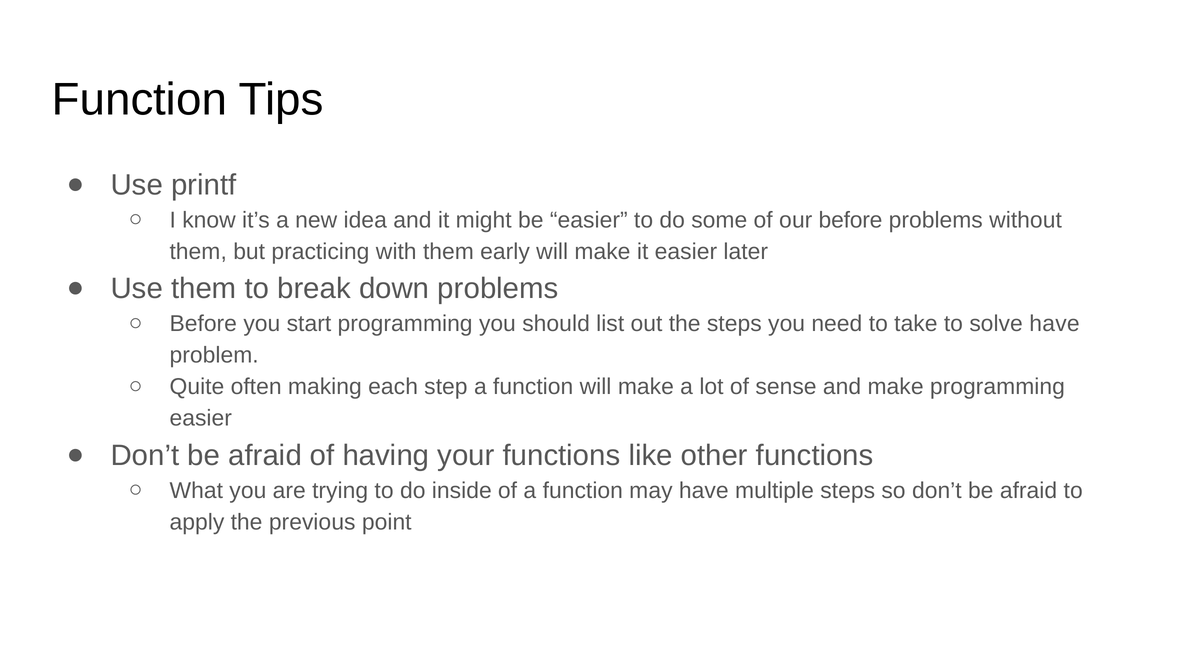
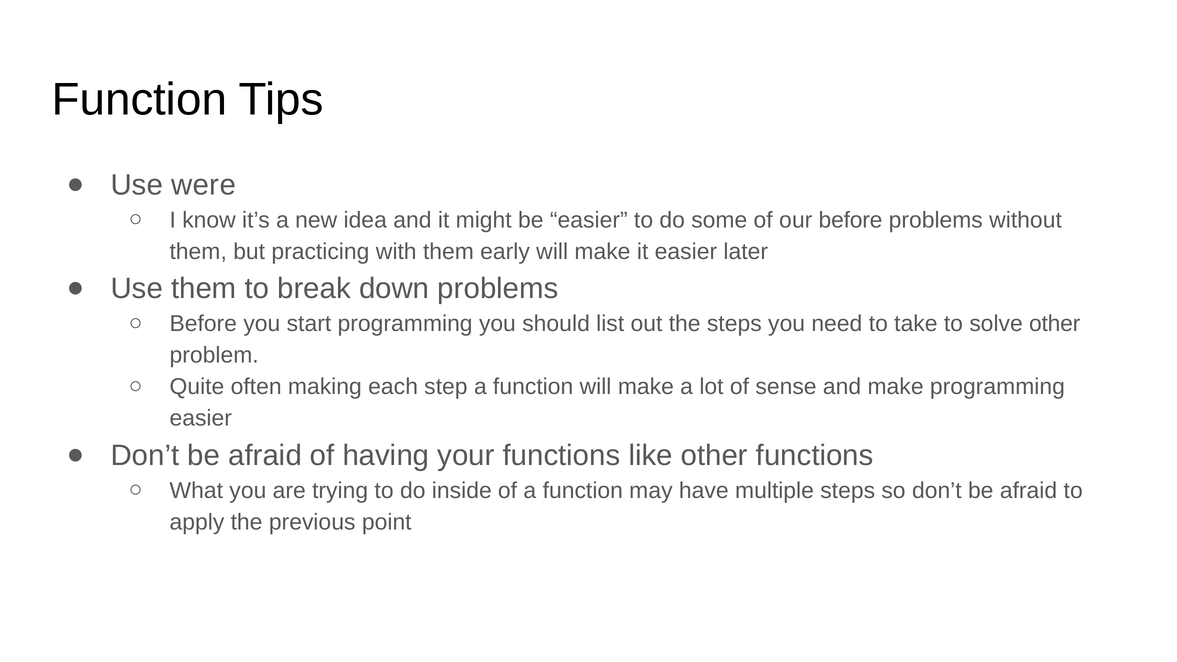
printf: printf -> were
solve have: have -> other
